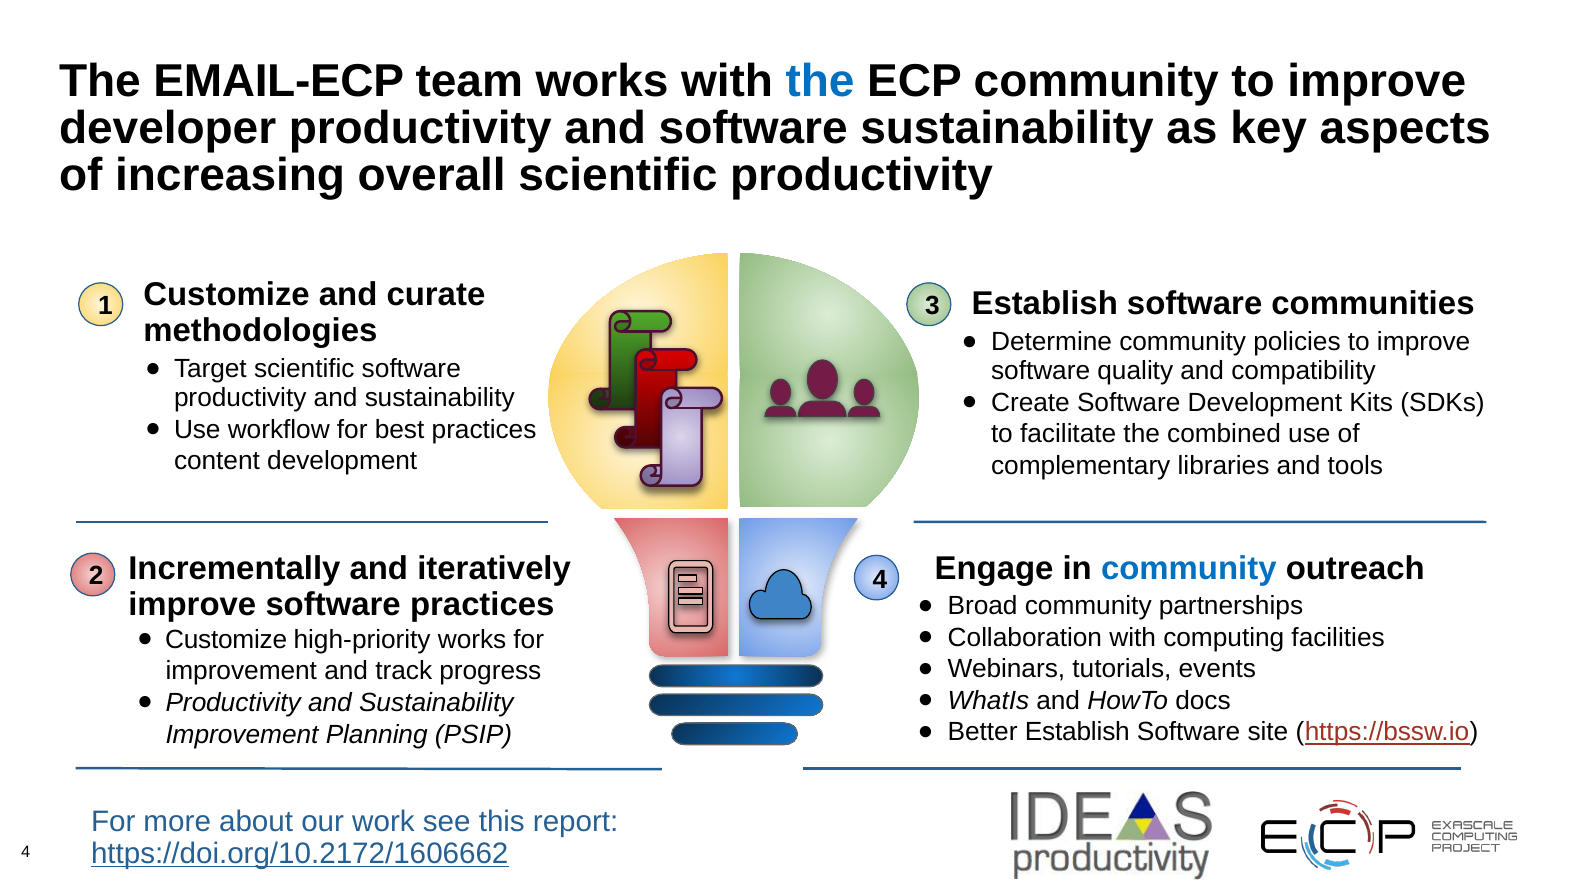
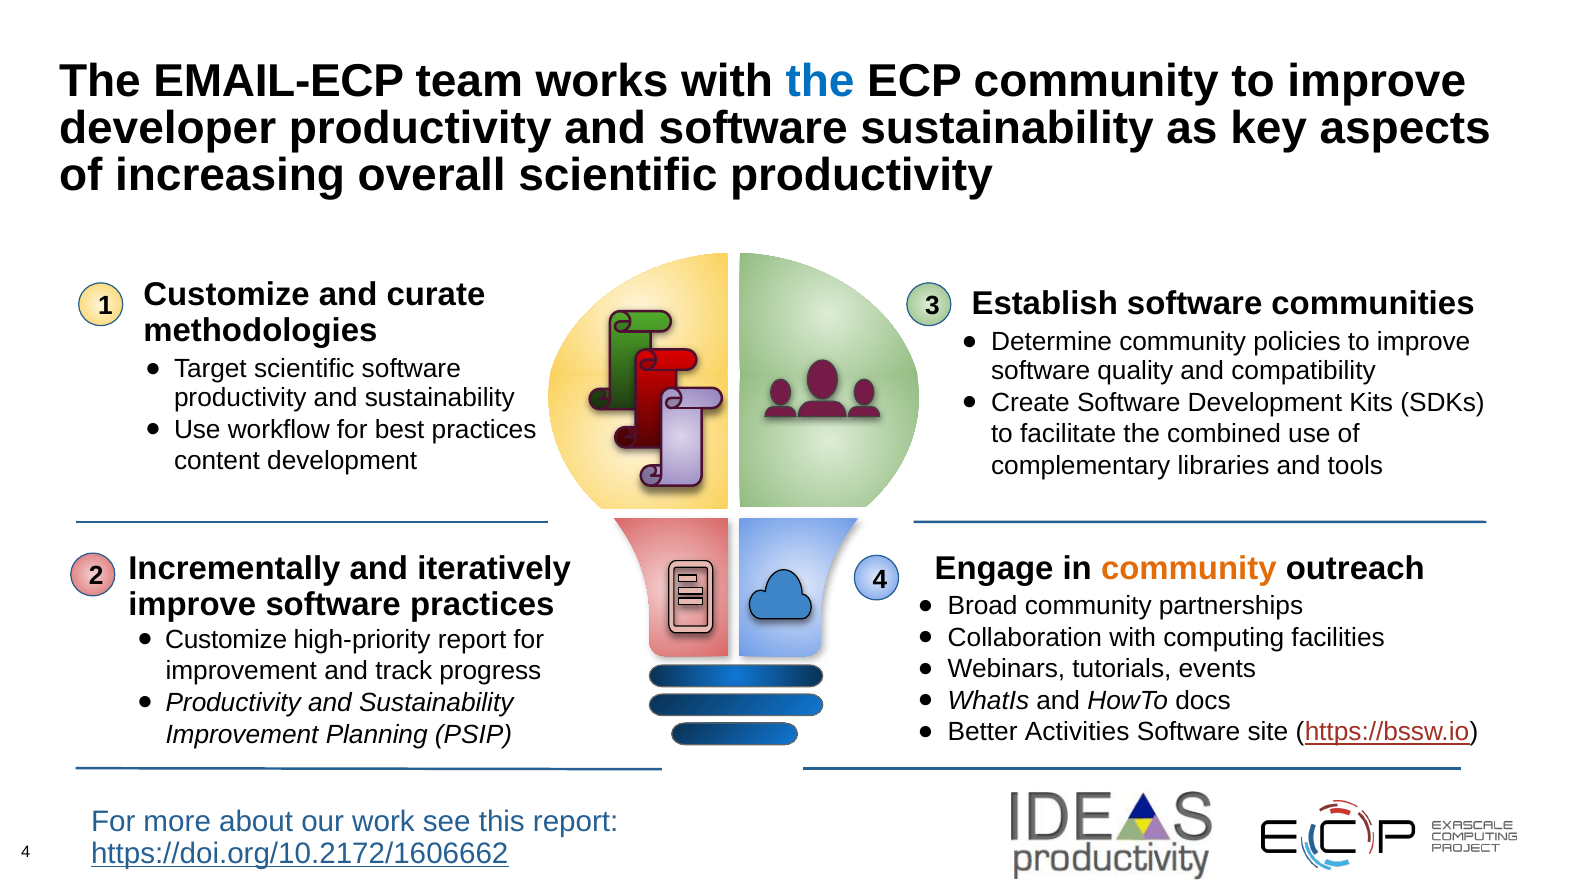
community at (1189, 569) colour: blue -> orange
high-priority works: works -> report
Better Establish: Establish -> Activities
